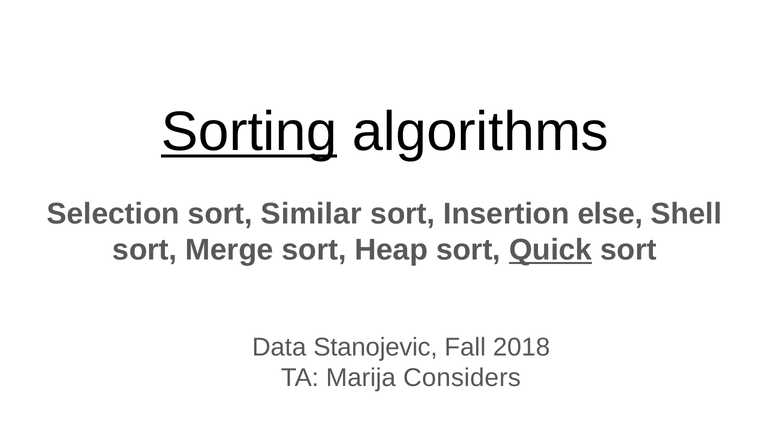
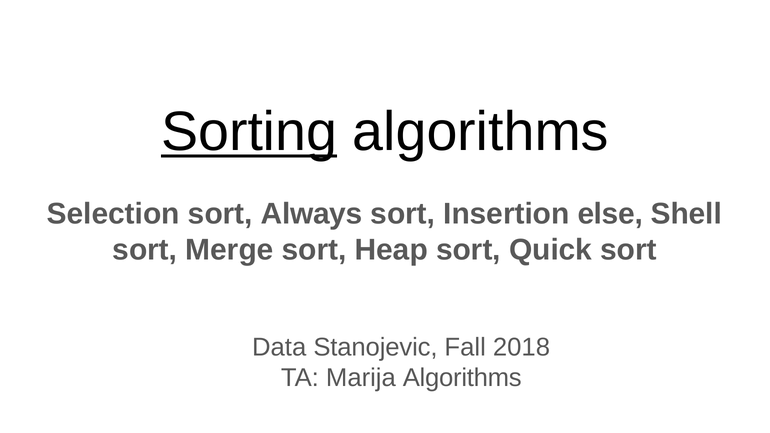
Similar: Similar -> Always
Quick underline: present -> none
Marija Considers: Considers -> Algorithms
